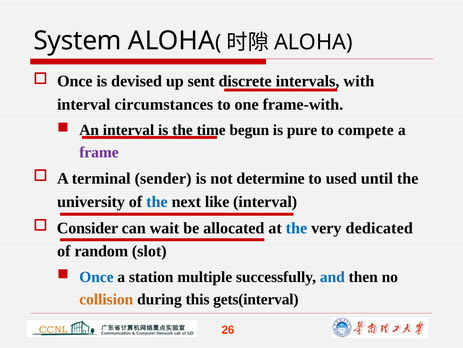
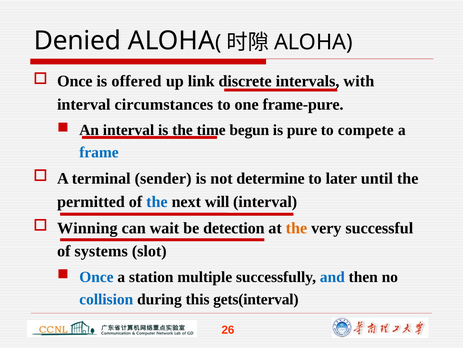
System: System -> Denied
devised: devised -> offered
sent: sent -> link
frame-with: frame-with -> frame-pure
frame colour: purple -> blue
used: used -> later
university: university -> permitted
like: like -> will
Consider: Consider -> Winning
allocated: allocated -> detection
the at (296, 228) colour: blue -> orange
dedicated: dedicated -> successful
random: random -> systems
collision colour: orange -> blue
